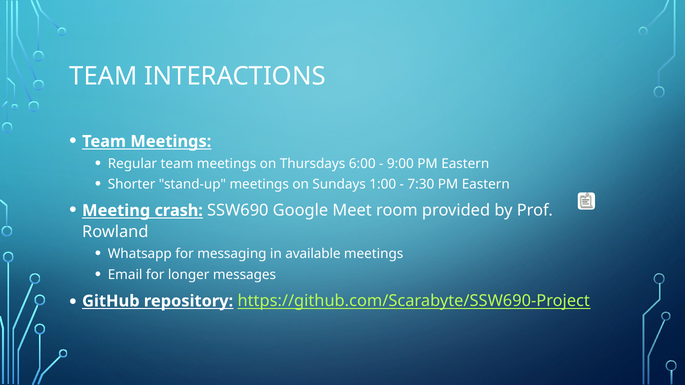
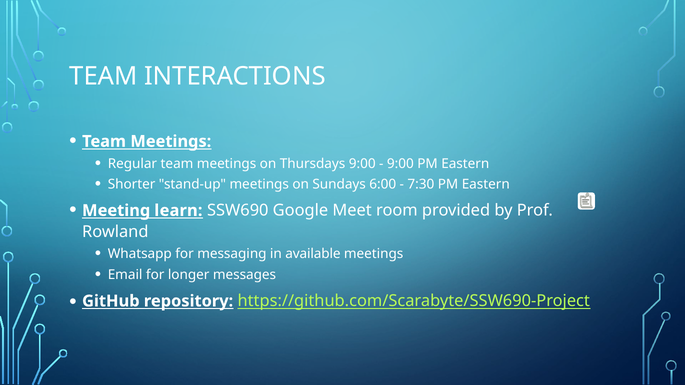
Thursdays 6:00: 6:00 -> 9:00
1:00: 1:00 -> 6:00
crash: crash -> learn
